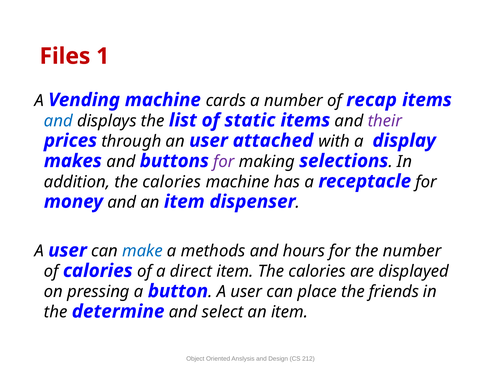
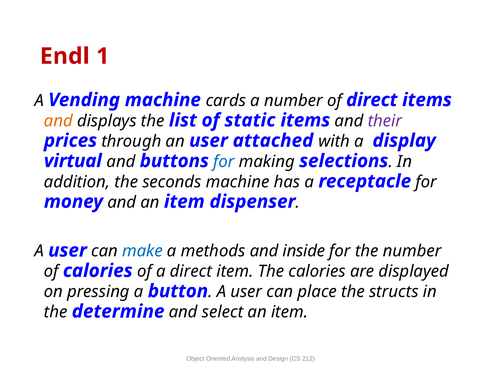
Files: Files -> Endl
of recap: recap -> direct
and at (58, 121) colour: blue -> orange
makes: makes -> virtual
for at (224, 162) colour: purple -> blue
addition the calories: calories -> seconds
hours: hours -> inside
friends: friends -> structs
